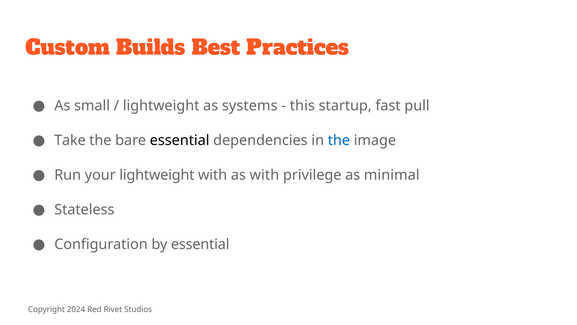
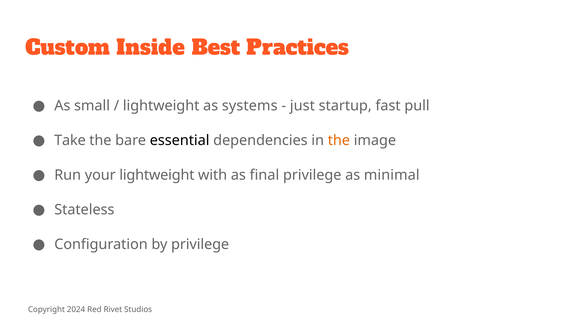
Builds: Builds -> Inside
this: this -> just
the at (339, 140) colour: blue -> orange
as with: with -> final
by essential: essential -> privilege
